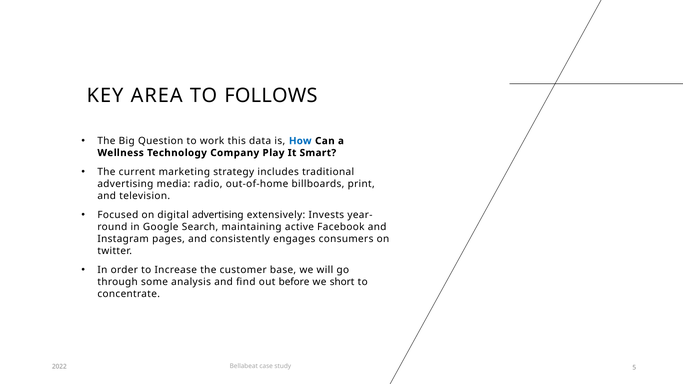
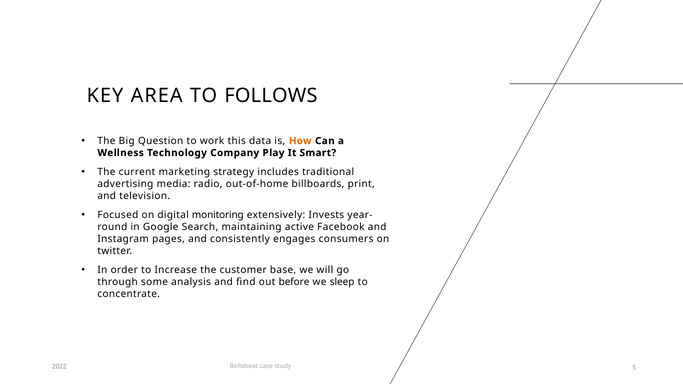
How colour: blue -> orange
digital advertising: advertising -> monitoring
short: short -> sleep
